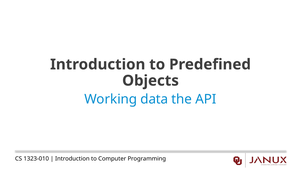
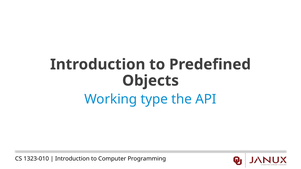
data: data -> type
